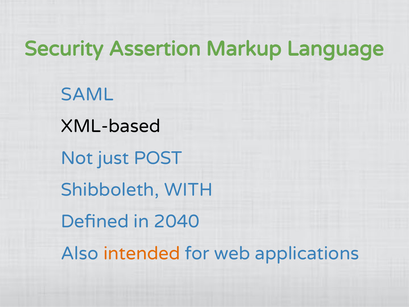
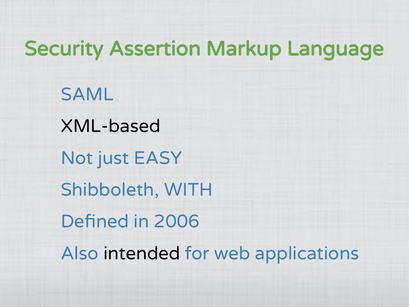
POST: POST -> EASY
2040: 2040 -> 2006
intended colour: orange -> black
